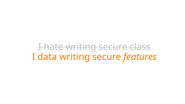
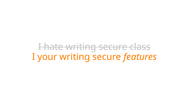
data: data -> your
